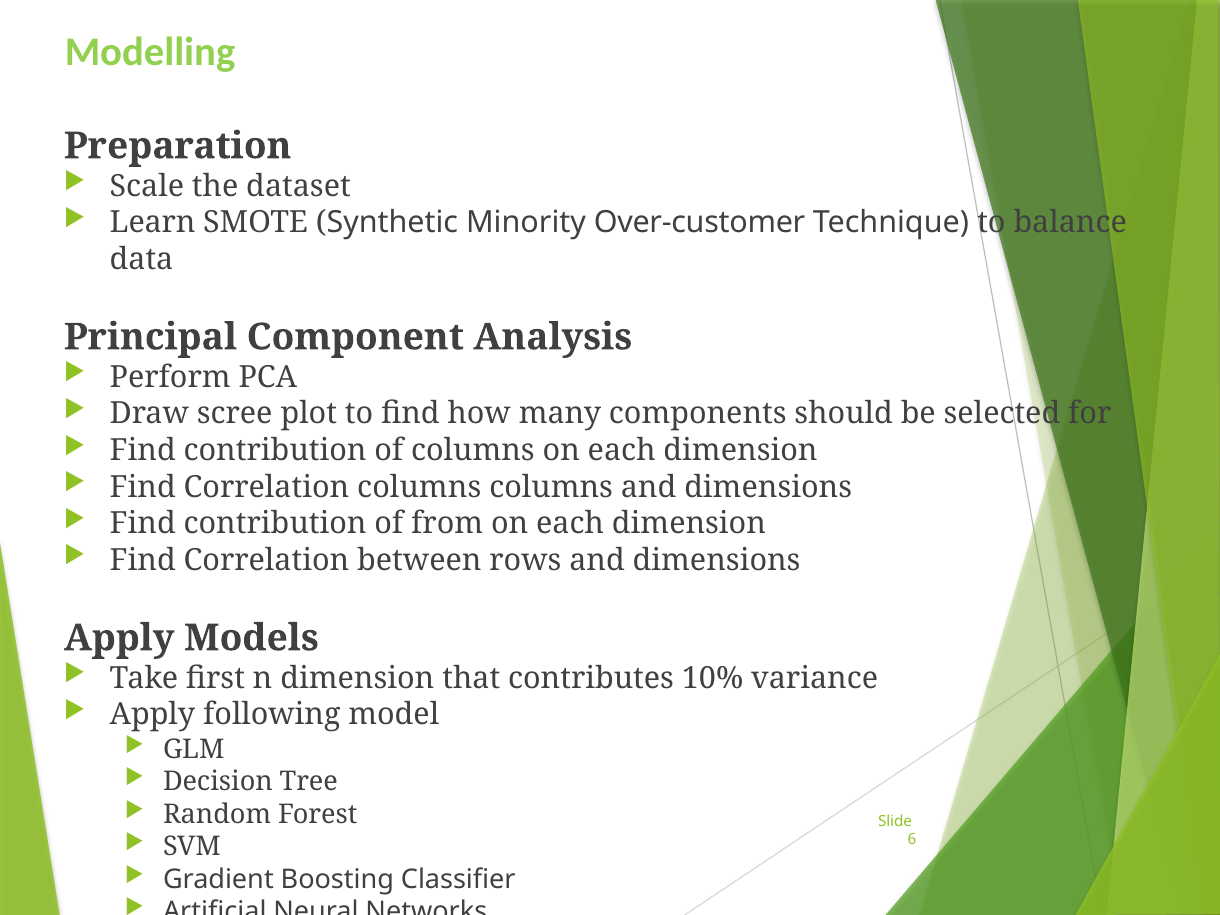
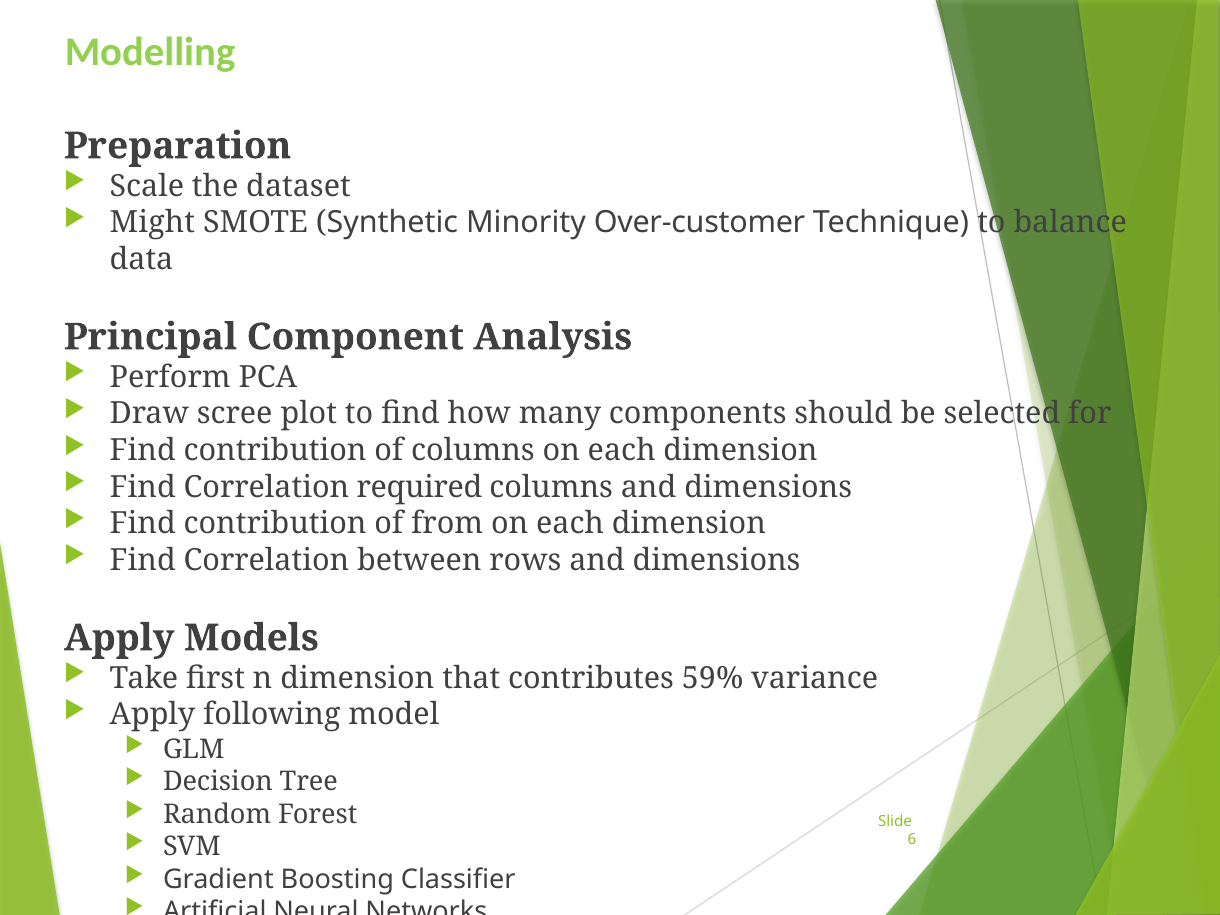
Learn: Learn -> Might
Correlation columns: columns -> required
10%: 10% -> 59%
